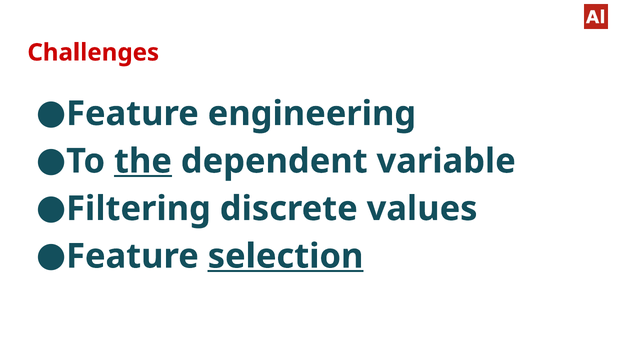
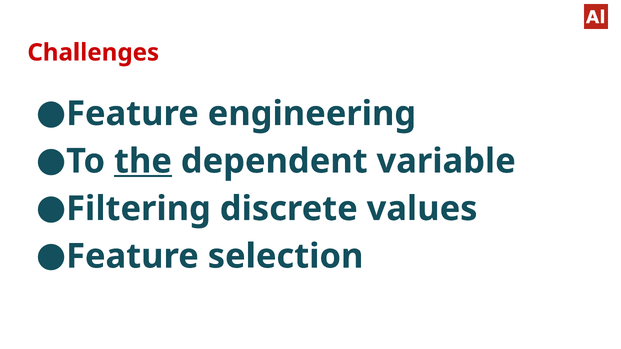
selection underline: present -> none
